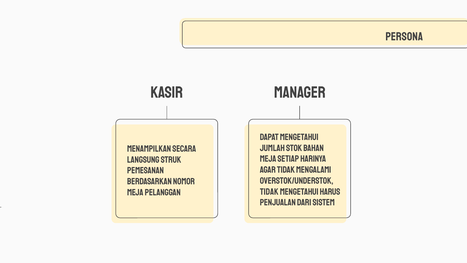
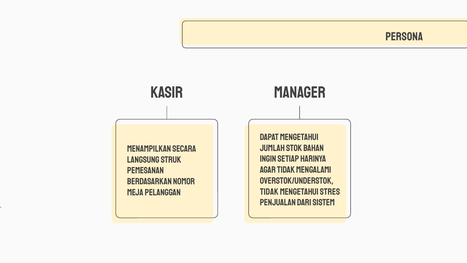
meja at (268, 159): meja -> ingin
harus: harus -> stres
